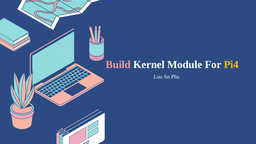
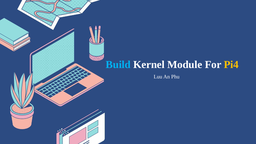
Build colour: pink -> light blue
